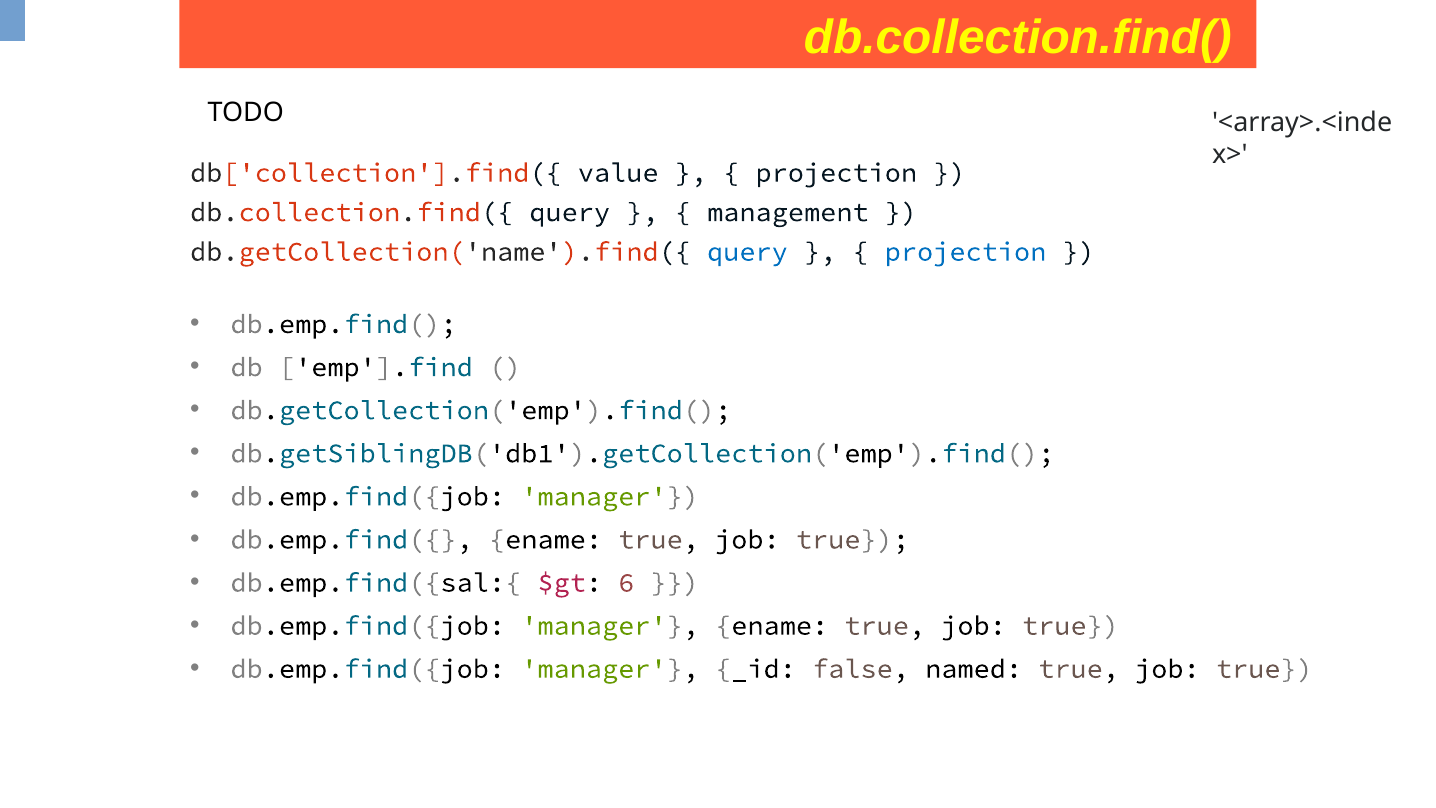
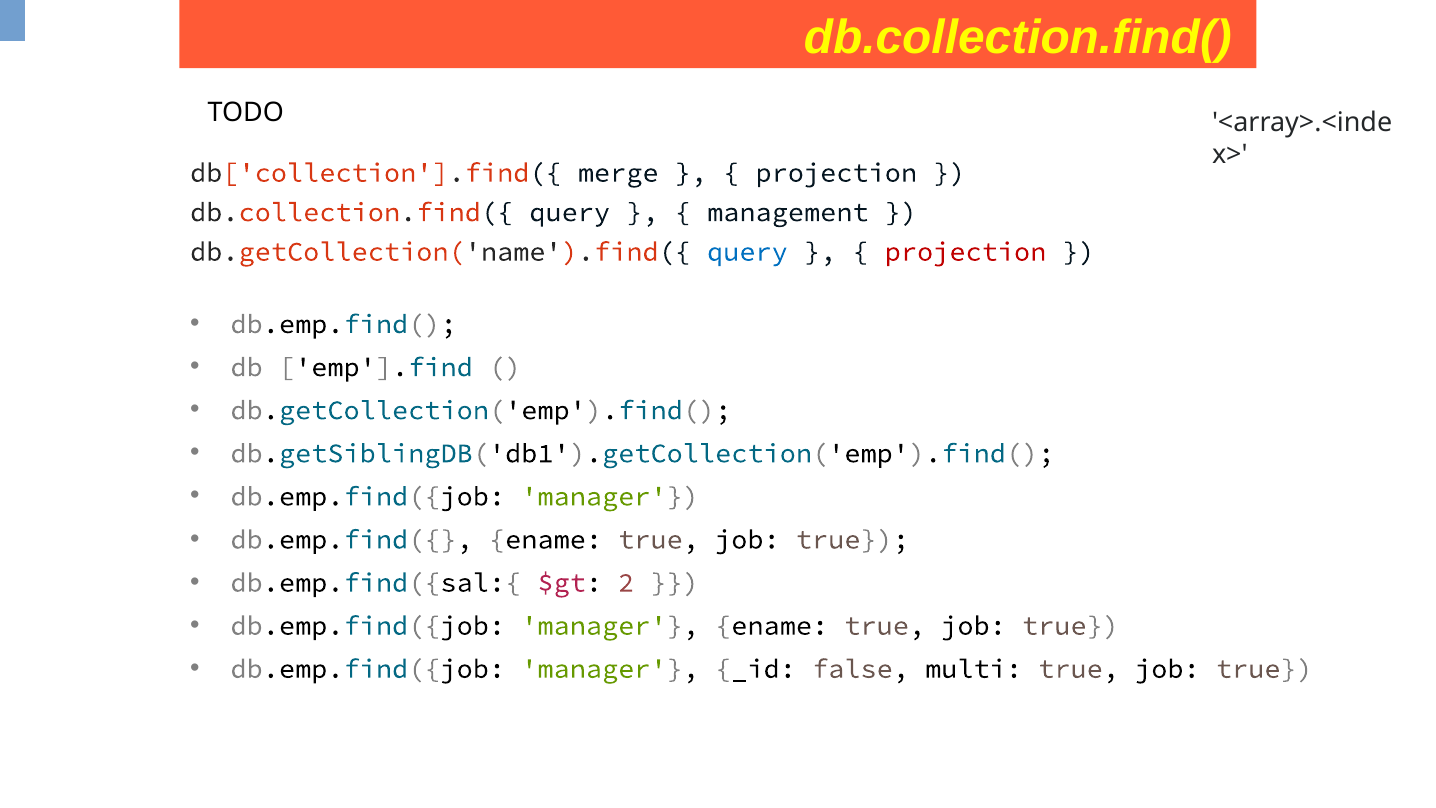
value: value -> merge
projection at (966, 252) colour: blue -> red
6: 6 -> 2
named: named -> multi
